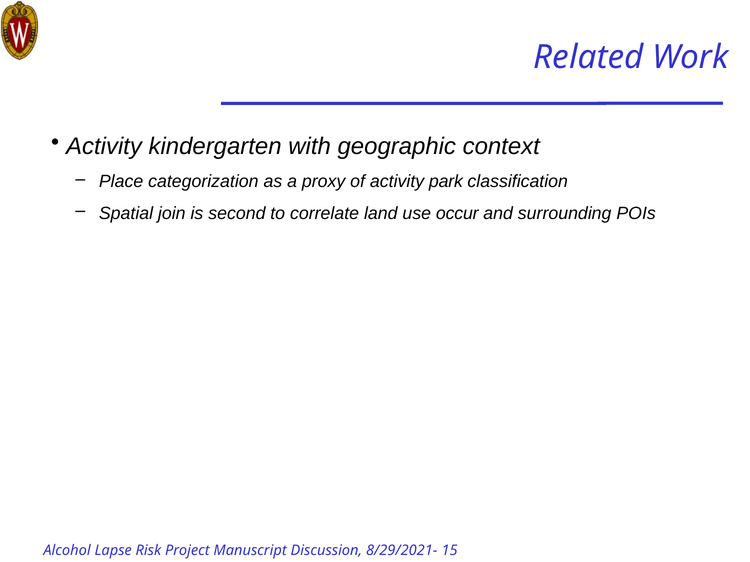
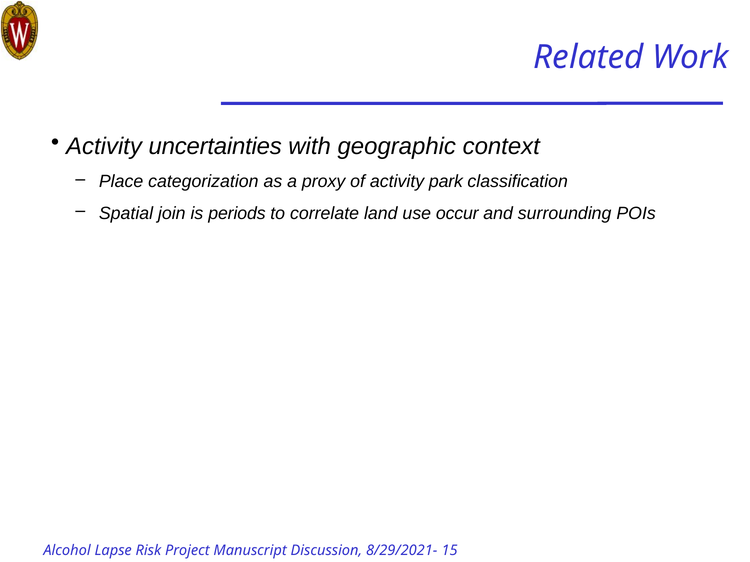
kindergarten: kindergarten -> uncertainties
second: second -> periods
